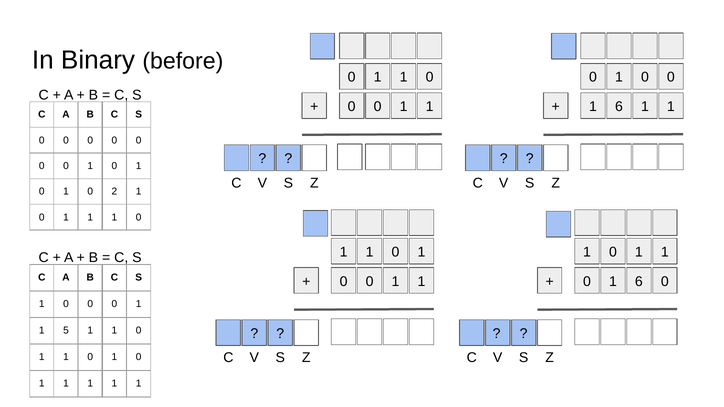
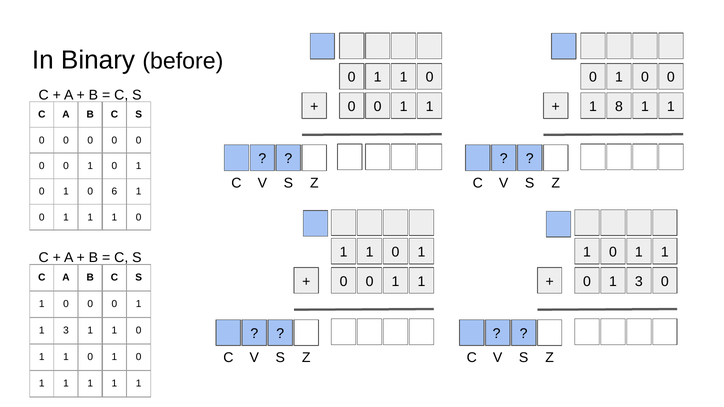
6 at (619, 107): 6 -> 8
2: 2 -> 6
6 at (639, 282): 6 -> 3
5 at (66, 331): 5 -> 3
